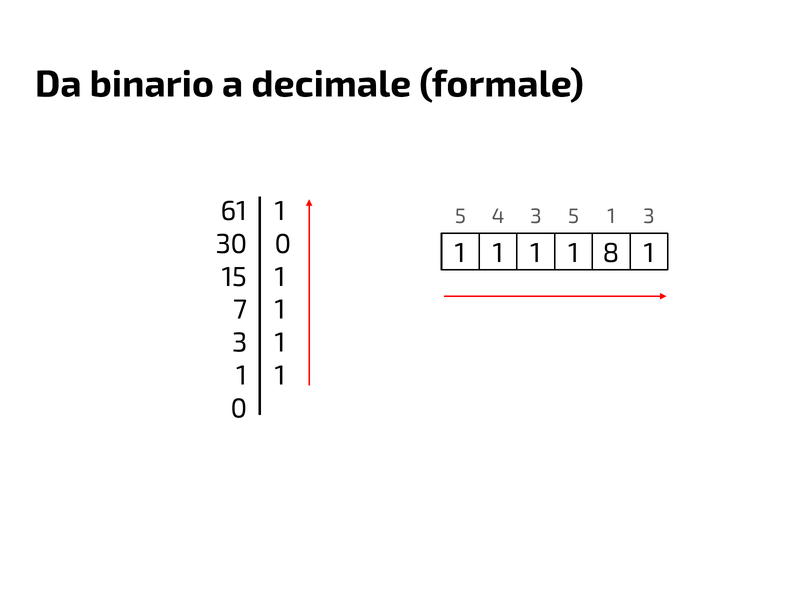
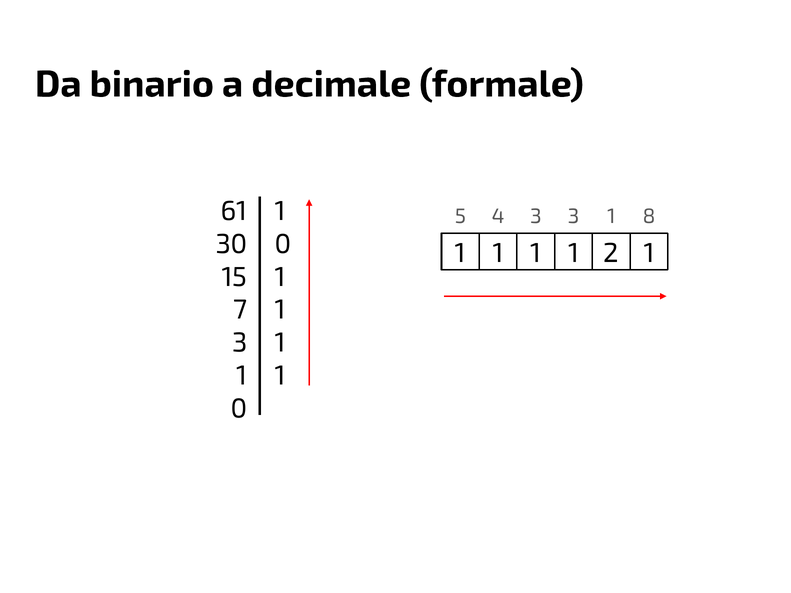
3 5: 5 -> 3
3 at (649, 216): 3 -> 8
8: 8 -> 2
